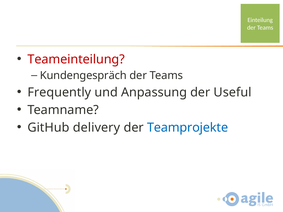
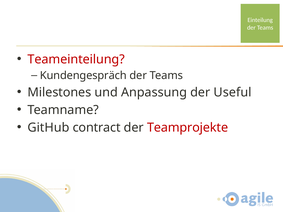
Frequently: Frequently -> Milestones
delivery: delivery -> contract
Teamprojekte colour: blue -> red
